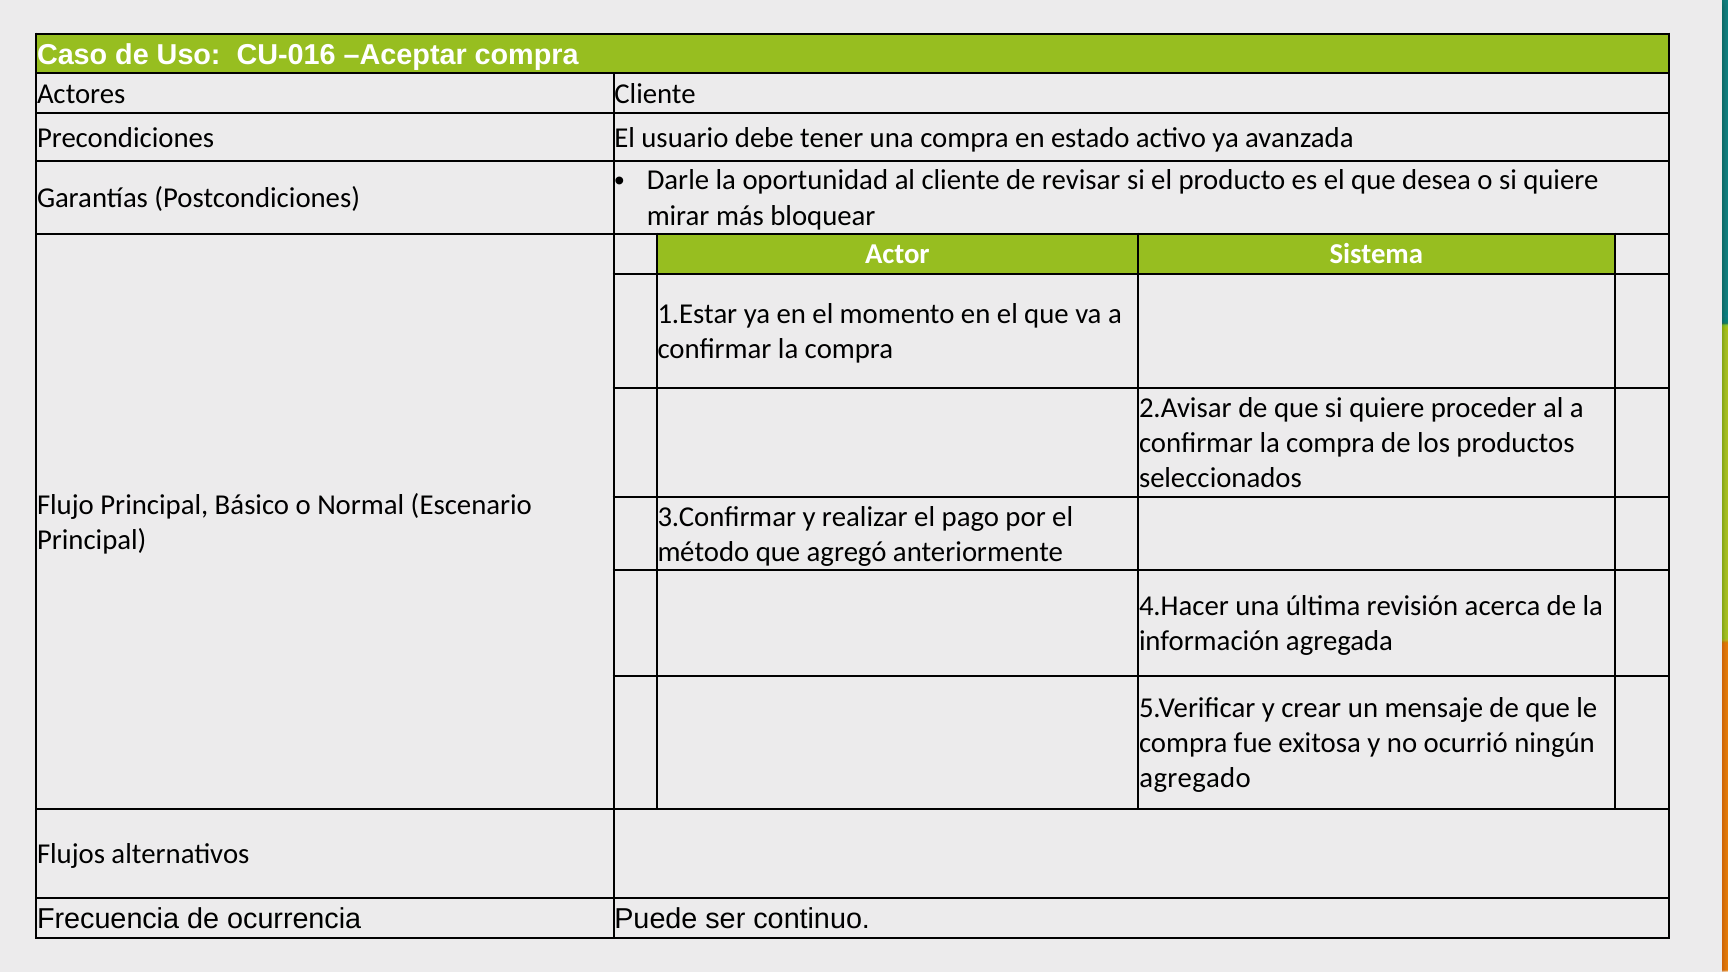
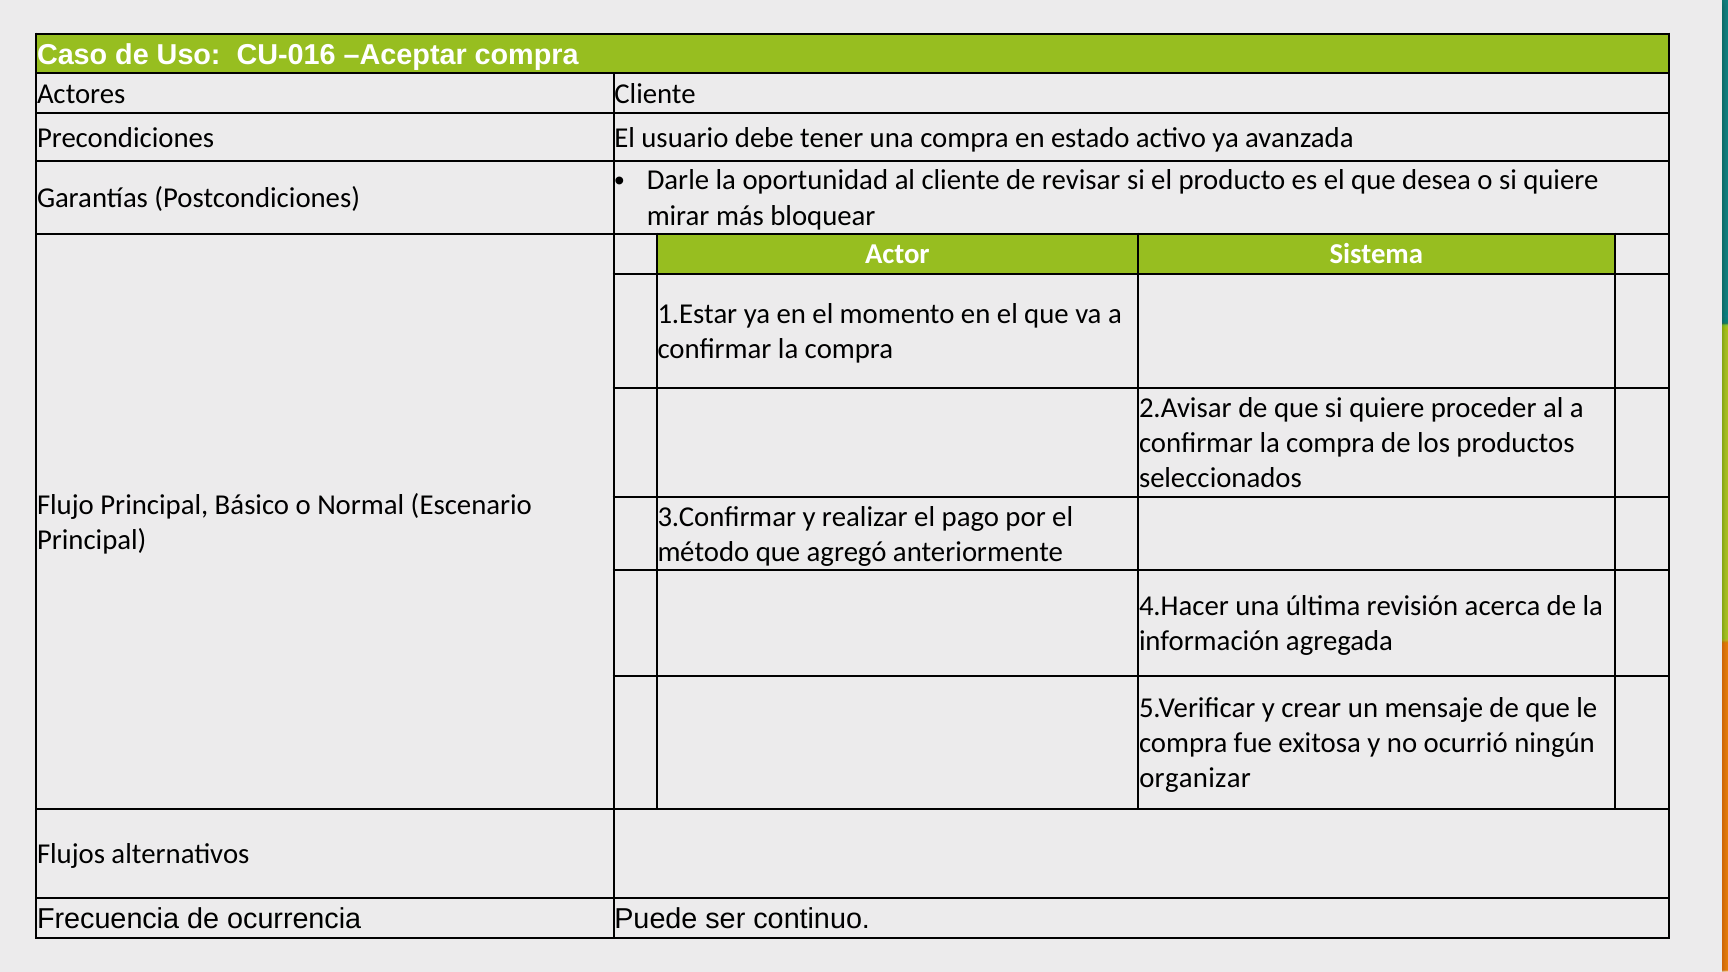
agregado: agregado -> organizar
